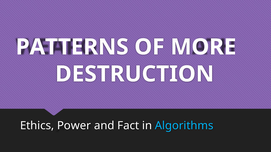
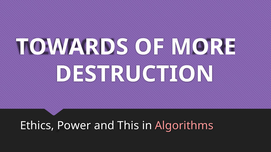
PATTERNS: PATTERNS -> TOWARDS
Fact: Fact -> This
Algorithms colour: light blue -> pink
